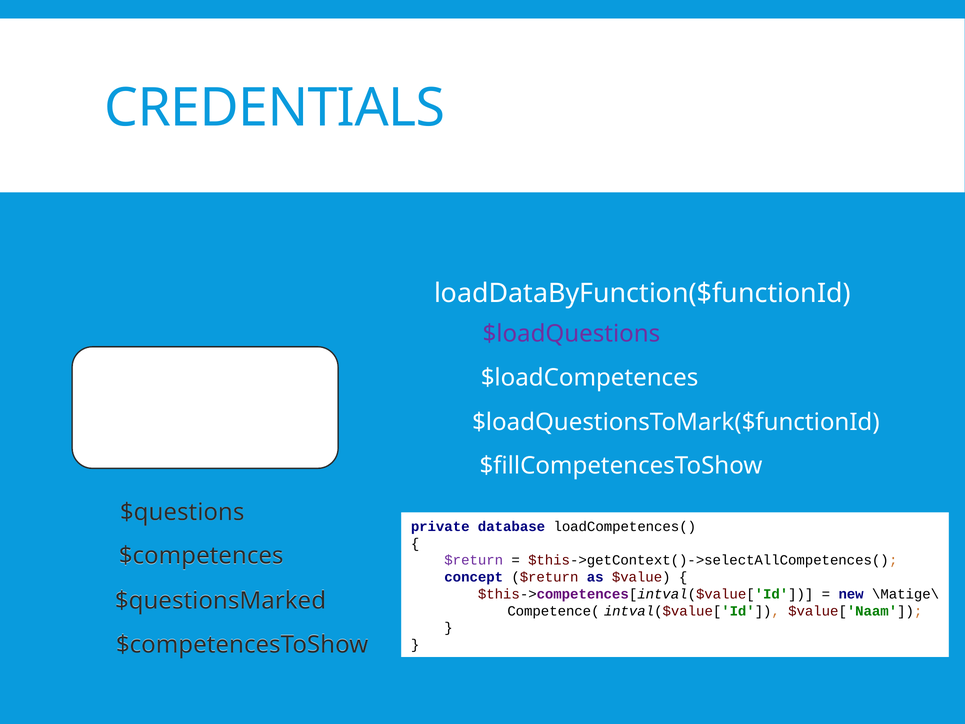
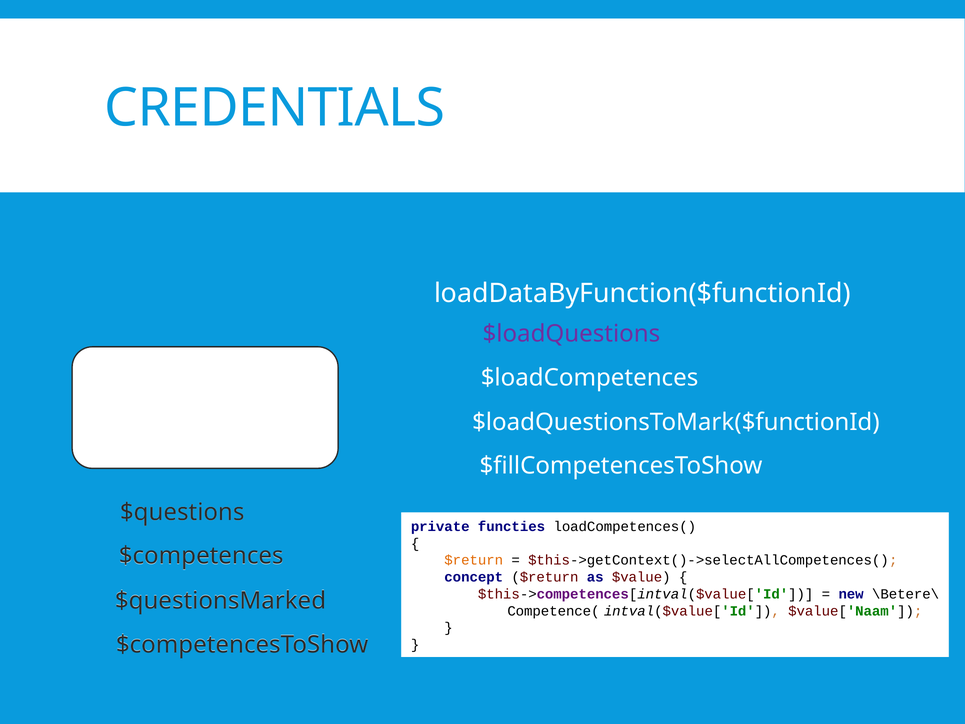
database: database -> functies
$return at (474, 560) colour: purple -> orange
\Matige\: \Matige\ -> \Betere\
